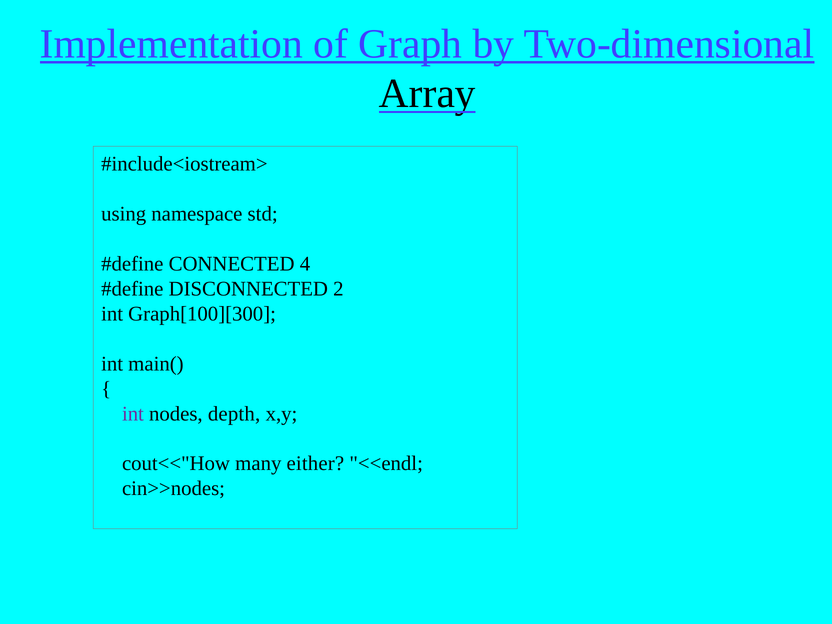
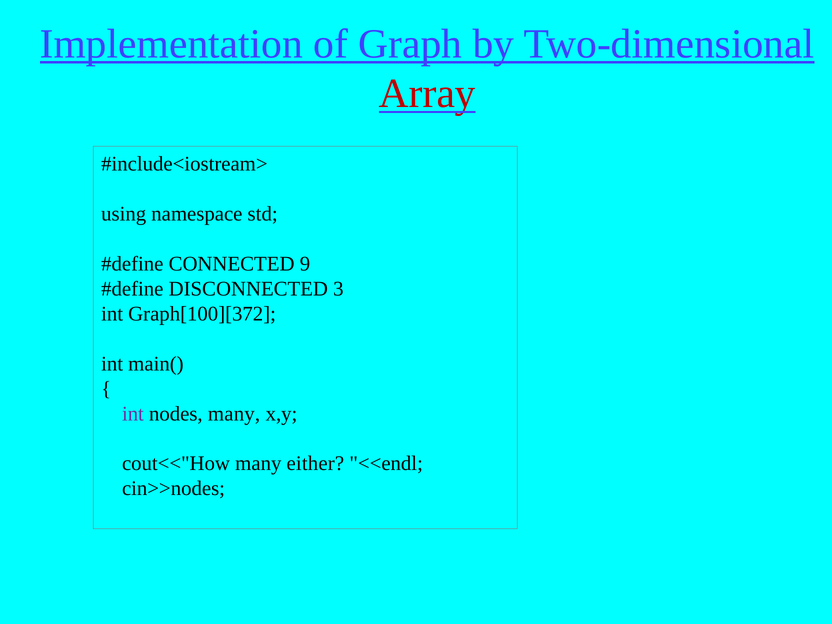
Array colour: black -> red
4: 4 -> 9
2: 2 -> 3
Graph[100][300: Graph[100][300 -> Graph[100][372
nodes depth: depth -> many
